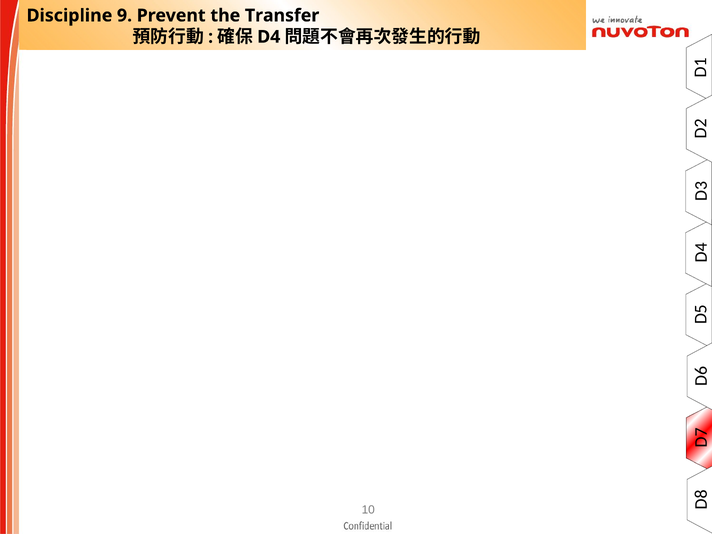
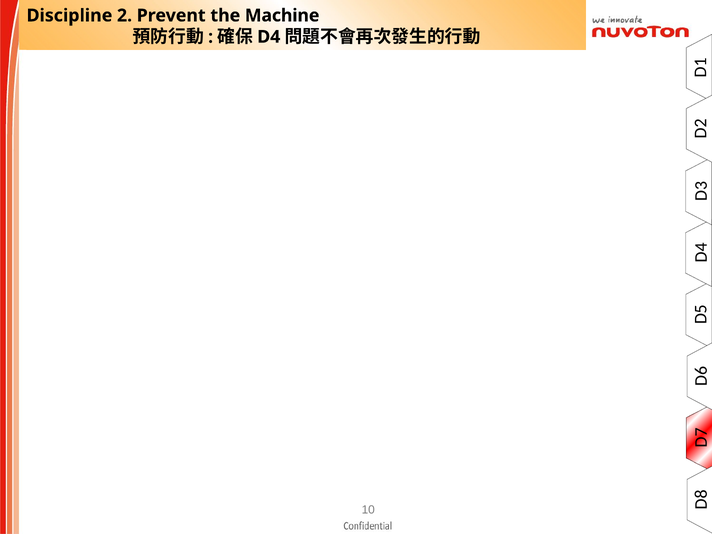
Discipline 9: 9 -> 2
Transfer: Transfer -> Machine
